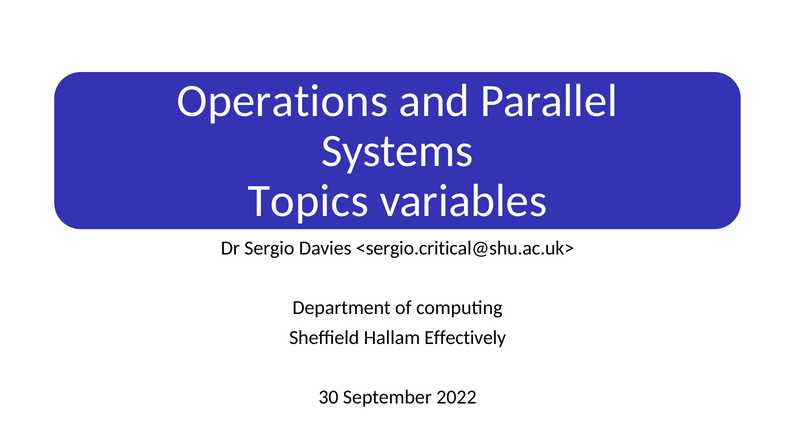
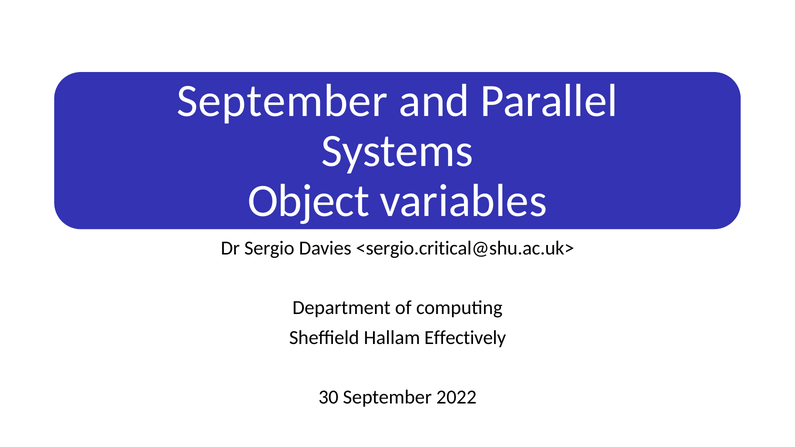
Operations at (282, 101): Operations -> September
Topics: Topics -> Object
